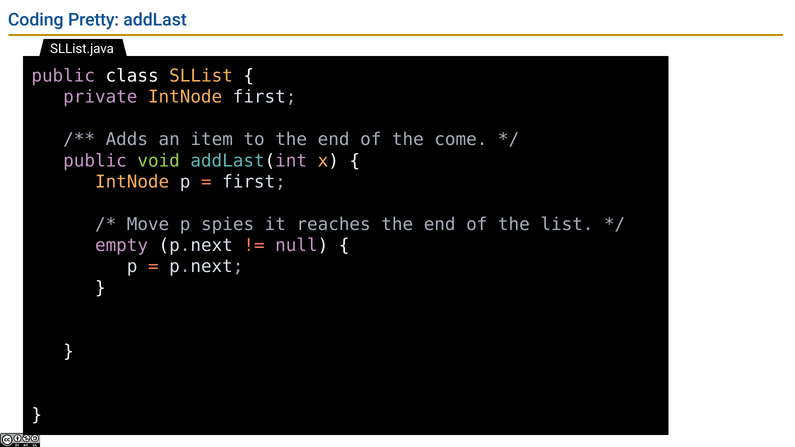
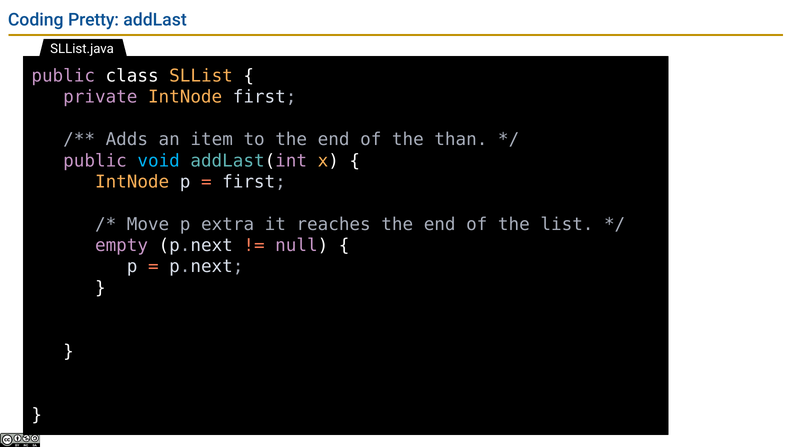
come: come -> than
void colour: light green -> light blue
spies: spies -> extra
